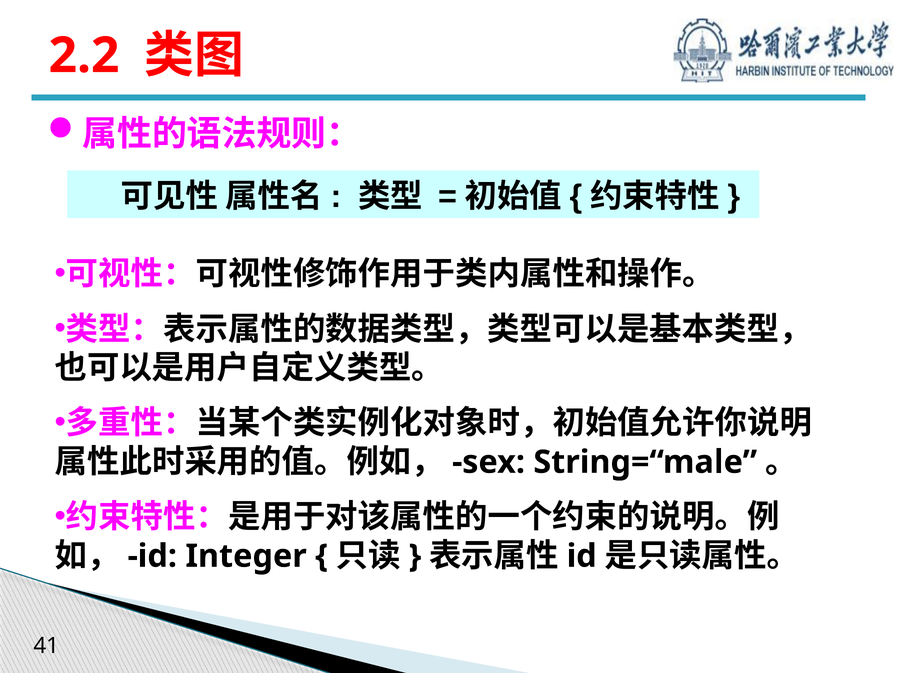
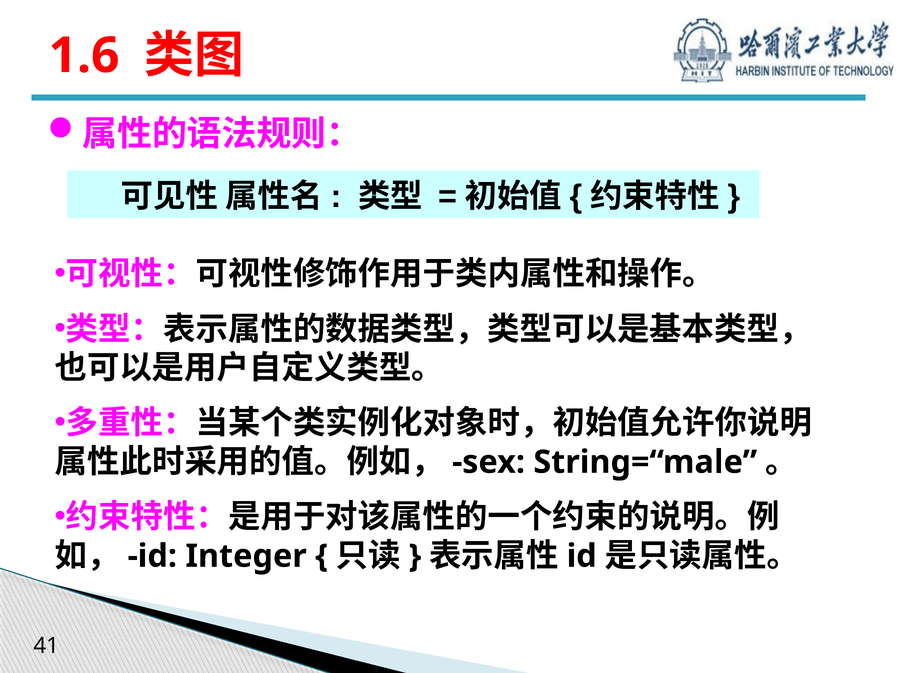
2.2: 2.2 -> 1.6
